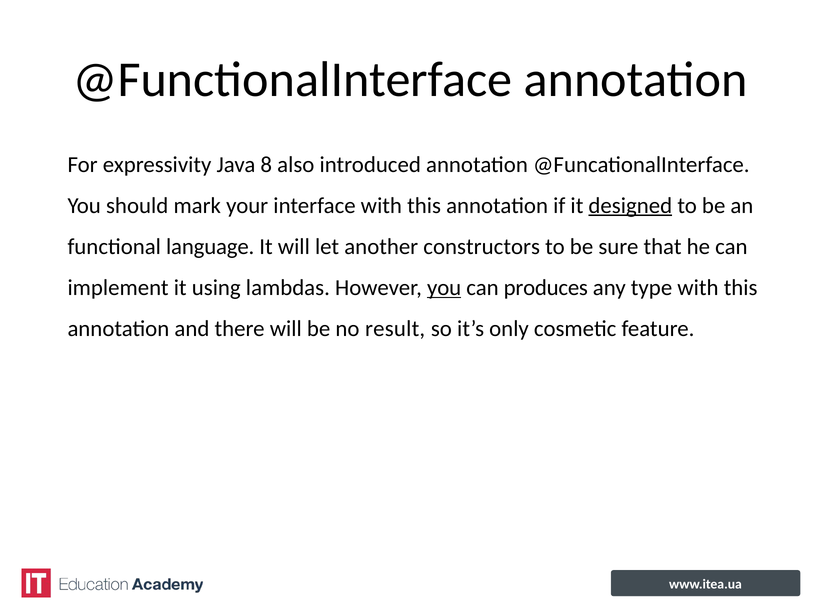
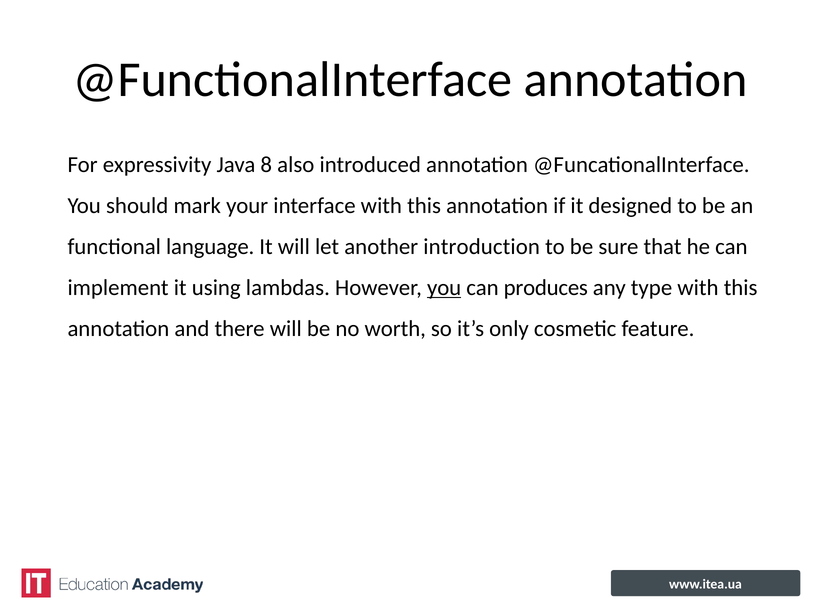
designed underline: present -> none
constructors: constructors -> introduction
result: result -> worth
